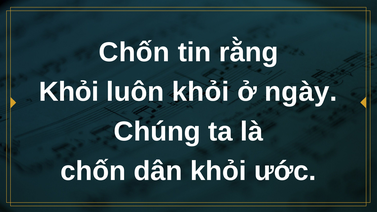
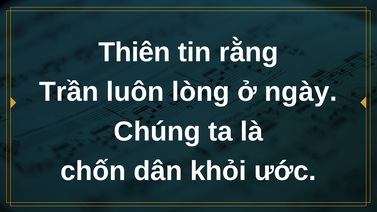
Chốn at (134, 52): Chốn -> Thiên
Khỏi at (69, 92): Khỏi -> Trần
luôn khỏi: khỏi -> lòng
